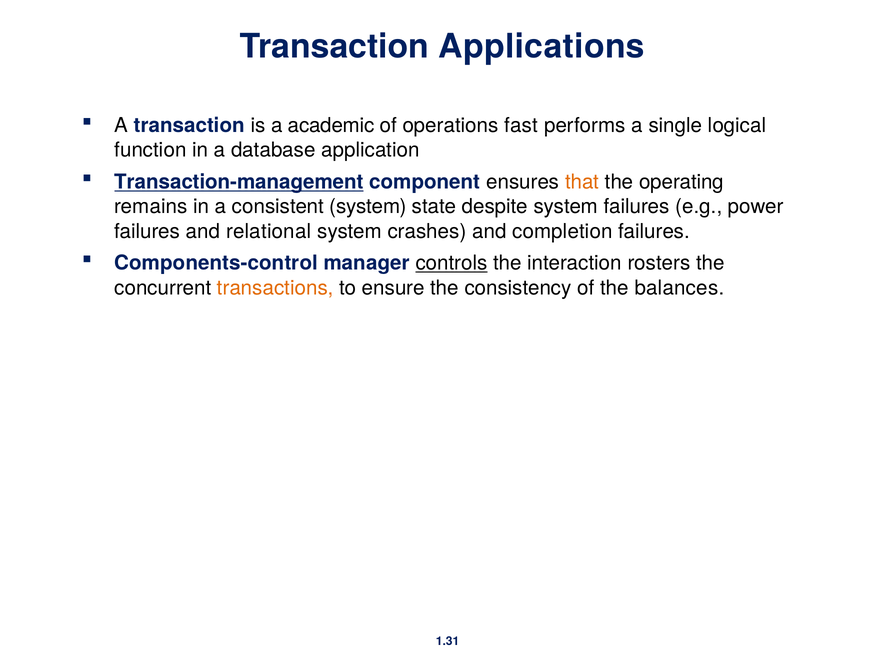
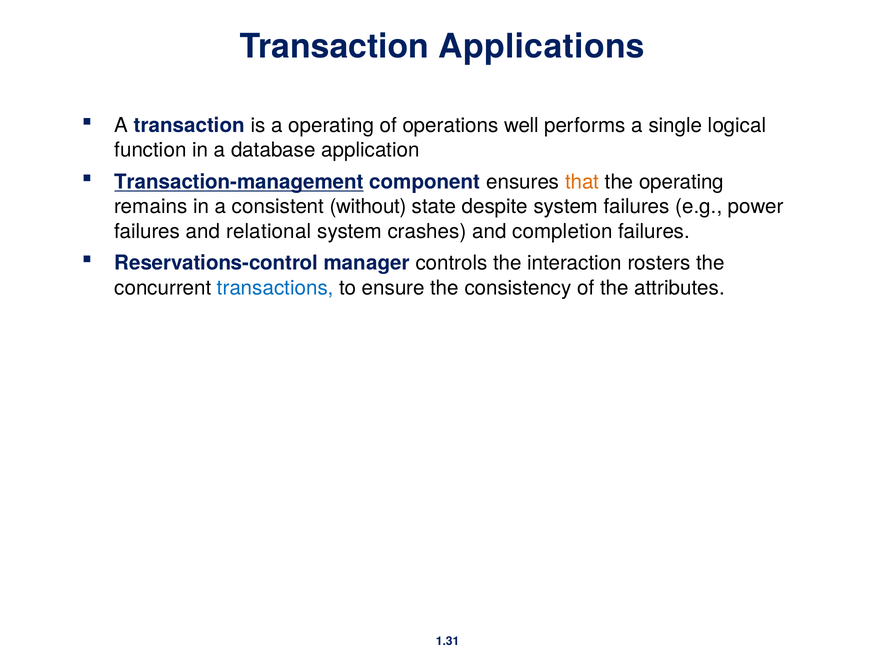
a academic: academic -> operating
fast: fast -> well
consistent system: system -> without
Components-control: Components-control -> Reservations-control
controls underline: present -> none
transactions colour: orange -> blue
balances: balances -> attributes
